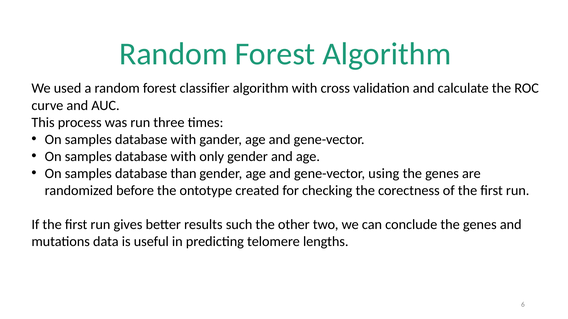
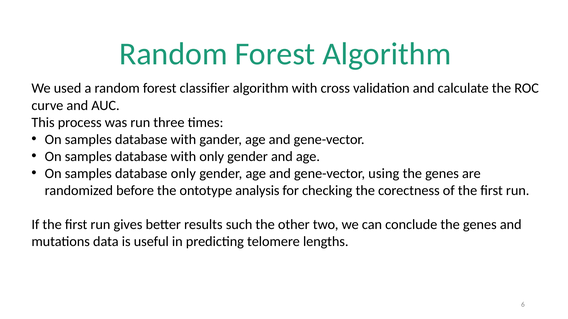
database than: than -> only
created: created -> analysis
